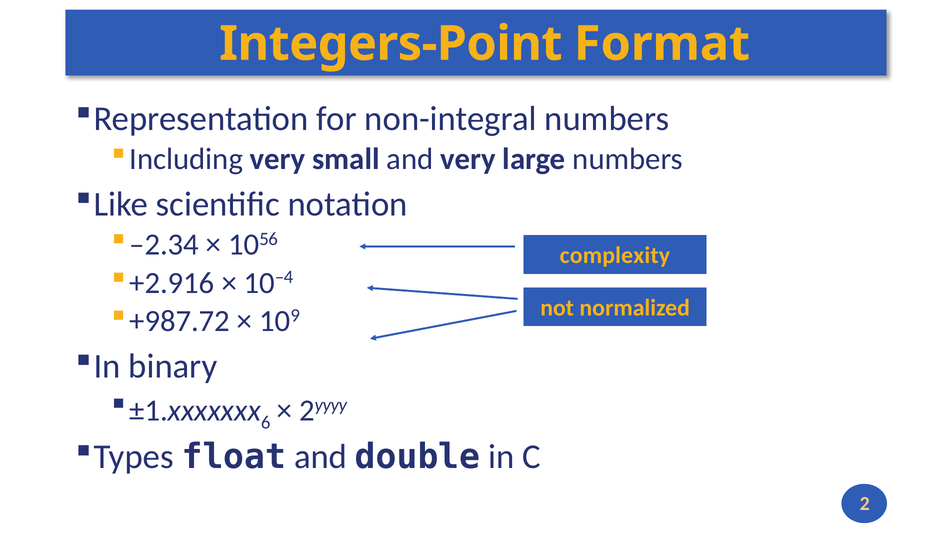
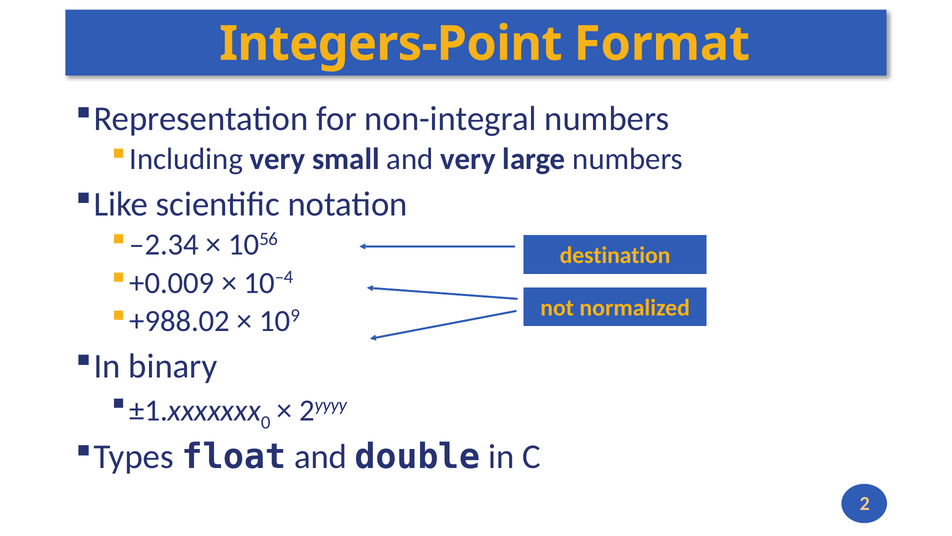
complexity: complexity -> destination
+2.916: +2.916 -> +0.009
+987.72: +987.72 -> +988.02
6: 6 -> 0
